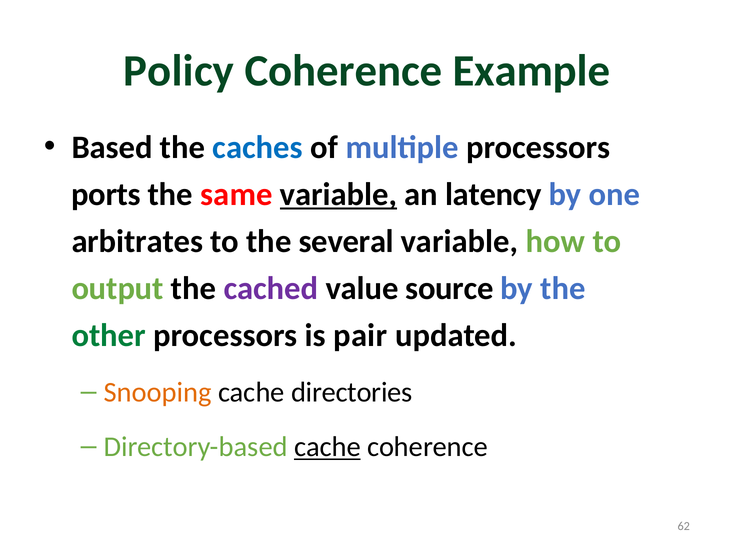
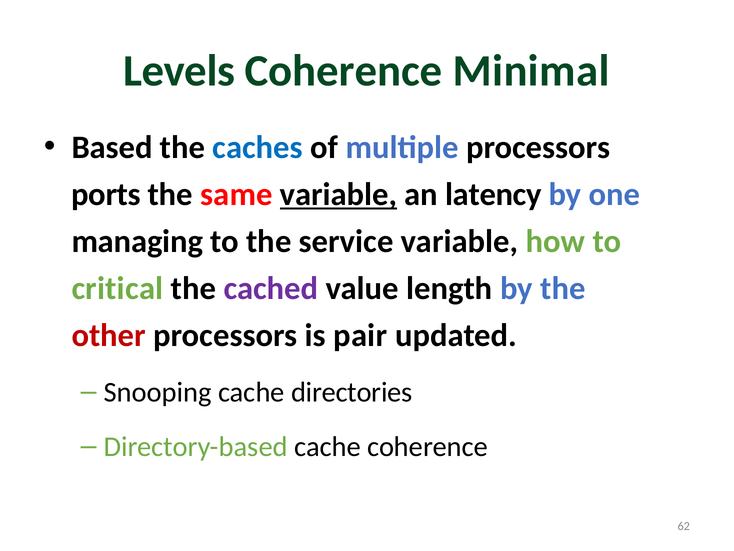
Policy: Policy -> Levels
Example: Example -> Minimal
arbitrates: arbitrates -> managing
several: several -> service
output: output -> critical
source: source -> length
other colour: green -> red
Snooping colour: orange -> black
cache at (327, 447) underline: present -> none
